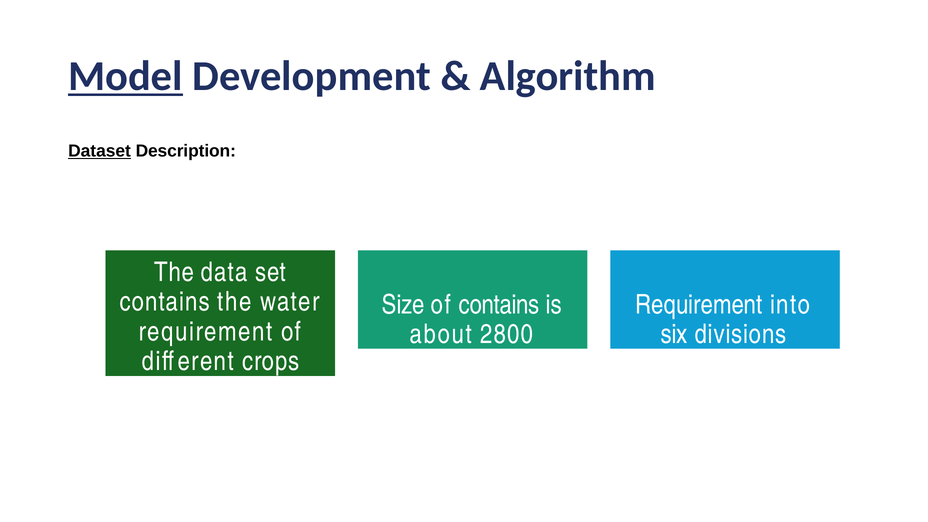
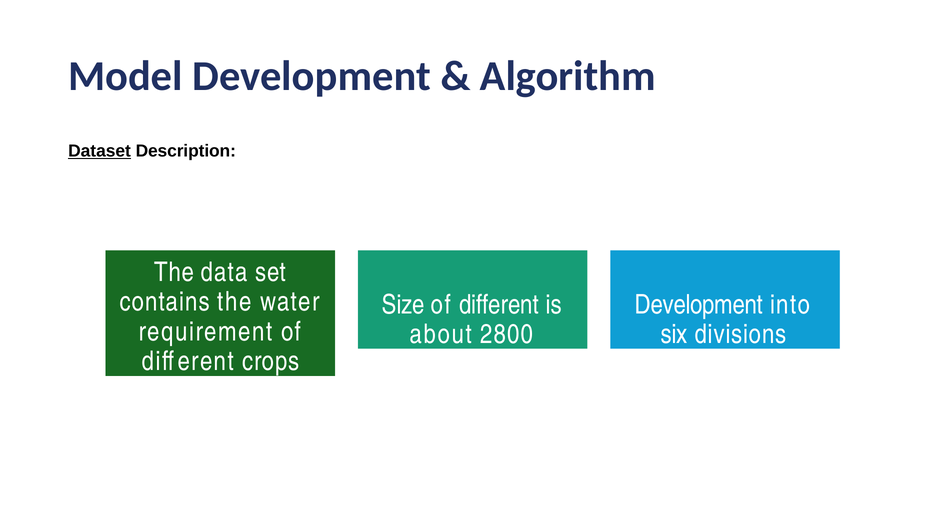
Model underline: present -> none
Size of contains: contains -> different
Requirement at (699, 305): Requirement -> Development
